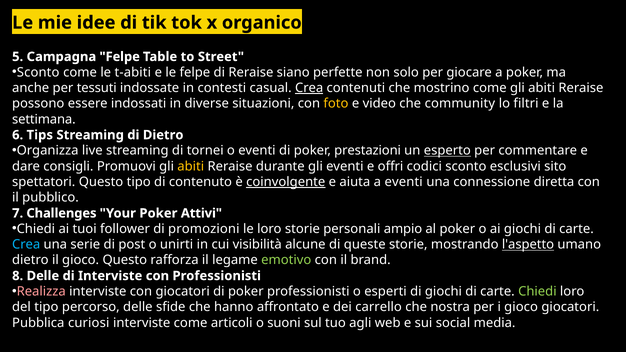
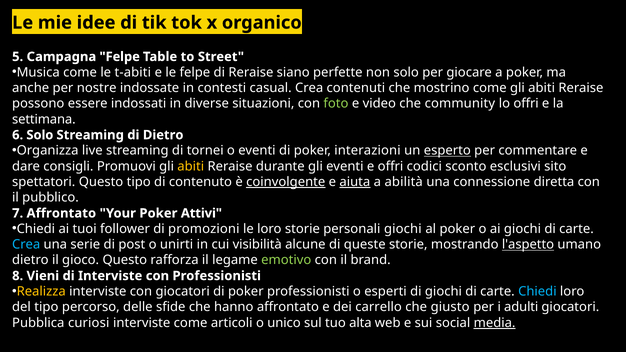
Sconto at (38, 72): Sconto -> Musica
tessuti: tessuti -> nostre
Crea at (309, 88) underline: present -> none
foto colour: yellow -> light green
lo filtri: filtri -> offri
6 Tips: Tips -> Solo
prestazioni: prestazioni -> interazioni
aiuta underline: none -> present
a eventi: eventi -> abilità
7 Challenges: Challenges -> Affrontato
personali ampio: ampio -> giochi
8 Delle: Delle -> Vieni
Realizza colour: pink -> yellow
Chiedi at (537, 292) colour: light green -> light blue
nostra: nostra -> giusto
i gioco: gioco -> adulti
suoni: suoni -> unico
agli: agli -> alta
media underline: none -> present
